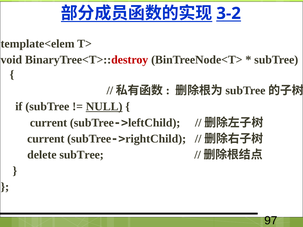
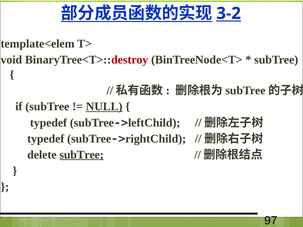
current at (49, 123): current -> typedef
current at (46, 139): current -> typedef
subTree at (82, 155) underline: none -> present
